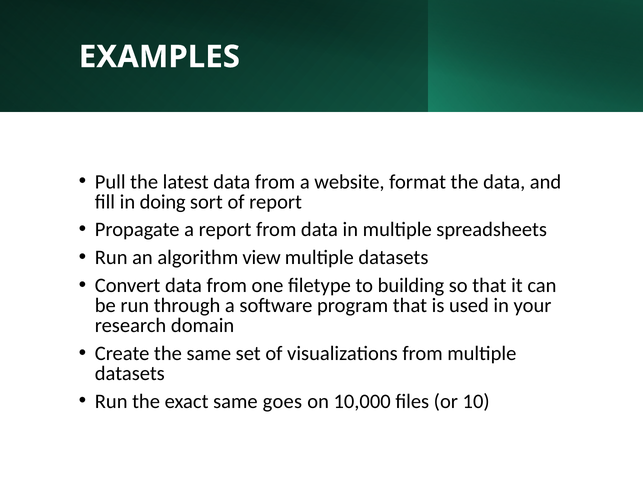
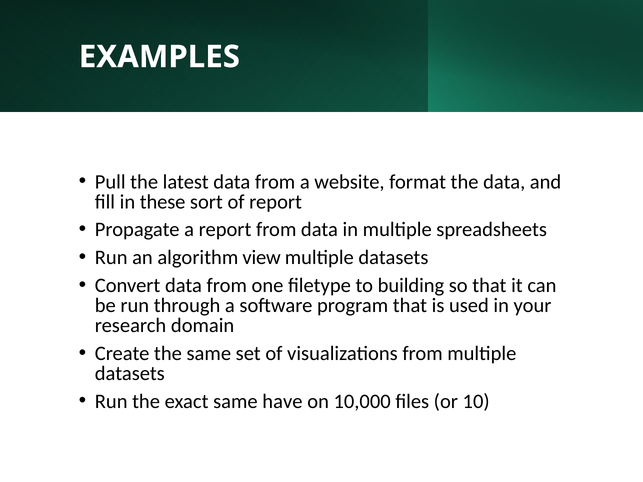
doing: doing -> these
goes: goes -> have
